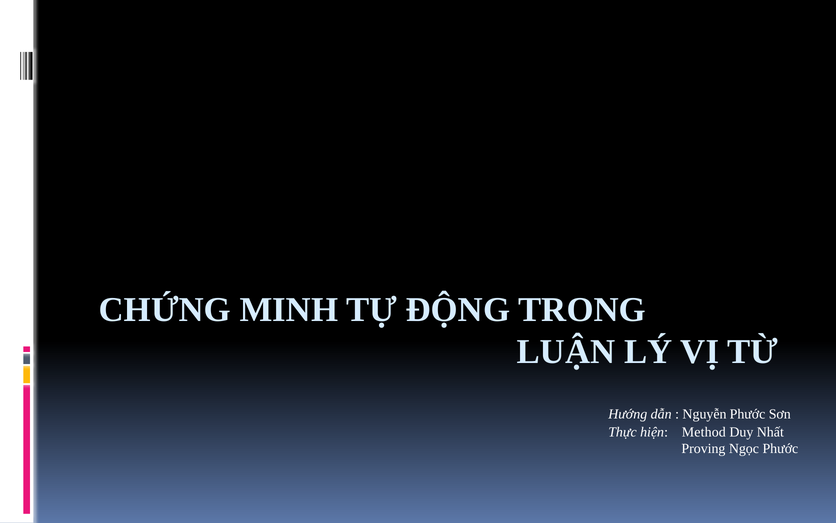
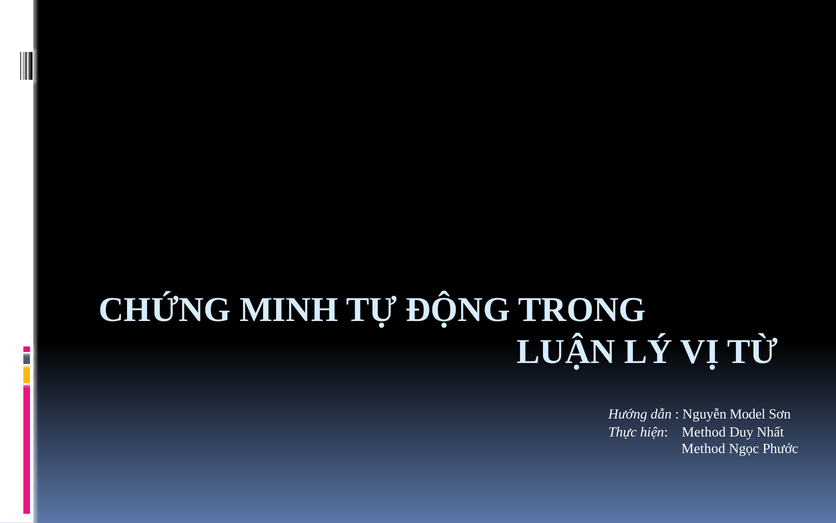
Nguyễn Phước: Phước -> Model
Proving at (703, 448): Proving -> Method
